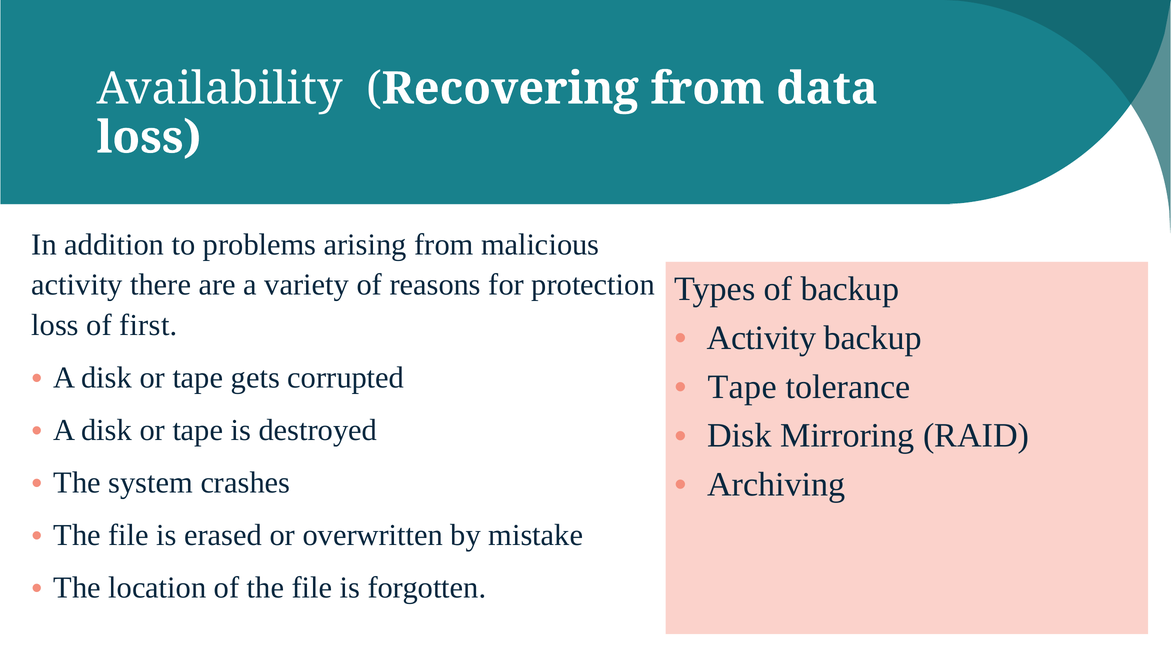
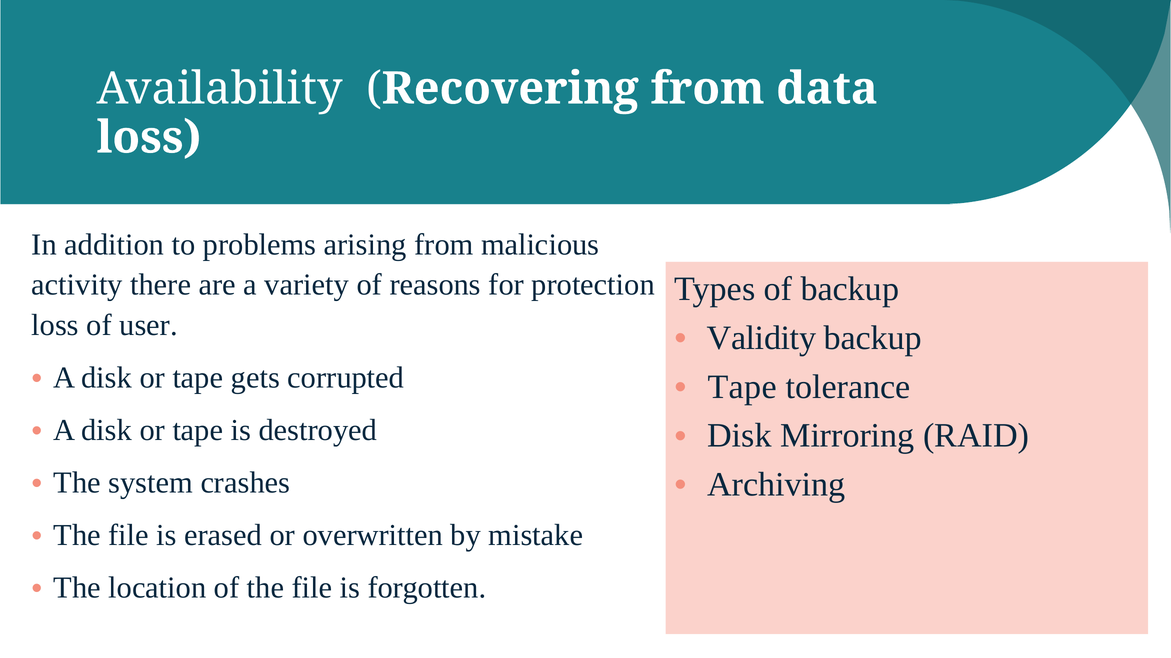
first: first -> user
Activity at (761, 338): Activity -> Validity
